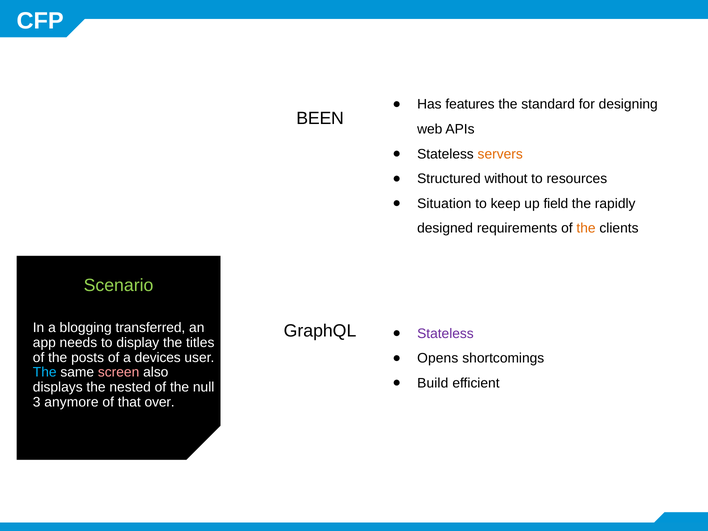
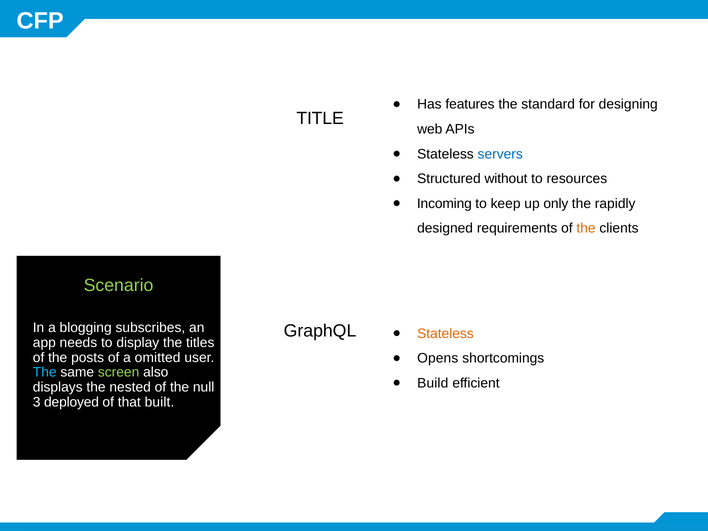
BEEN: BEEN -> TITLE
servers colour: orange -> blue
Situation: Situation -> Incoming
field: field -> only
transferred: transferred -> subscribes
Stateless at (445, 334) colour: purple -> orange
devices: devices -> omitted
screen colour: pink -> light green
anymore: anymore -> deployed
over: over -> built
